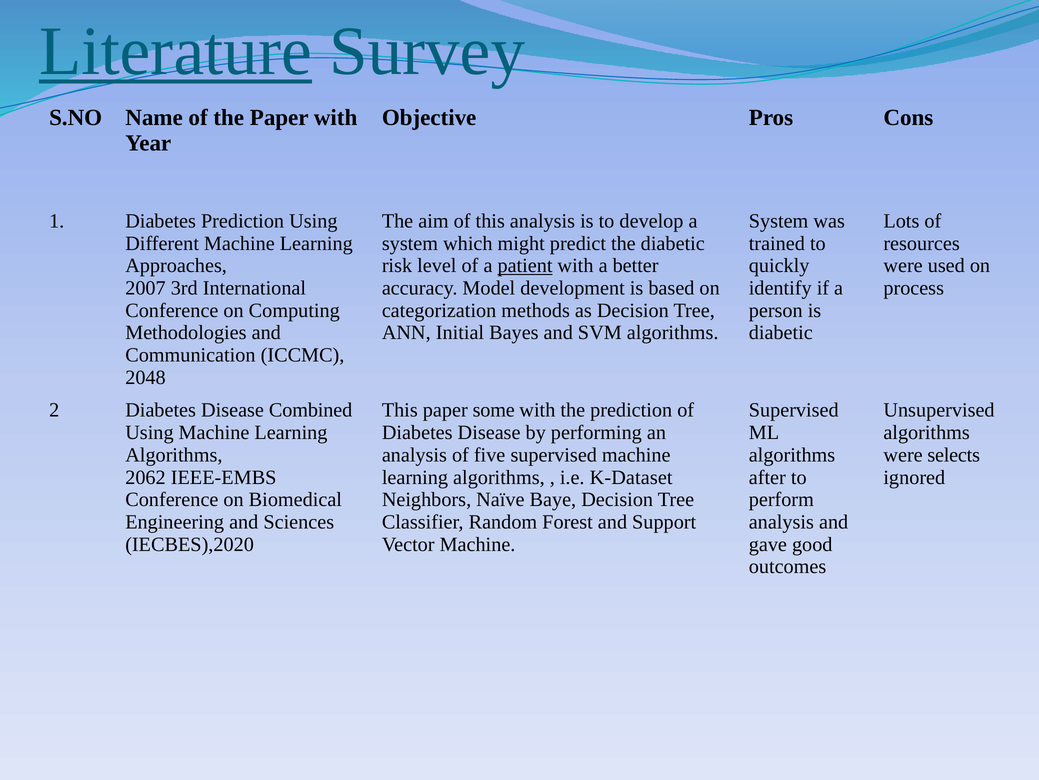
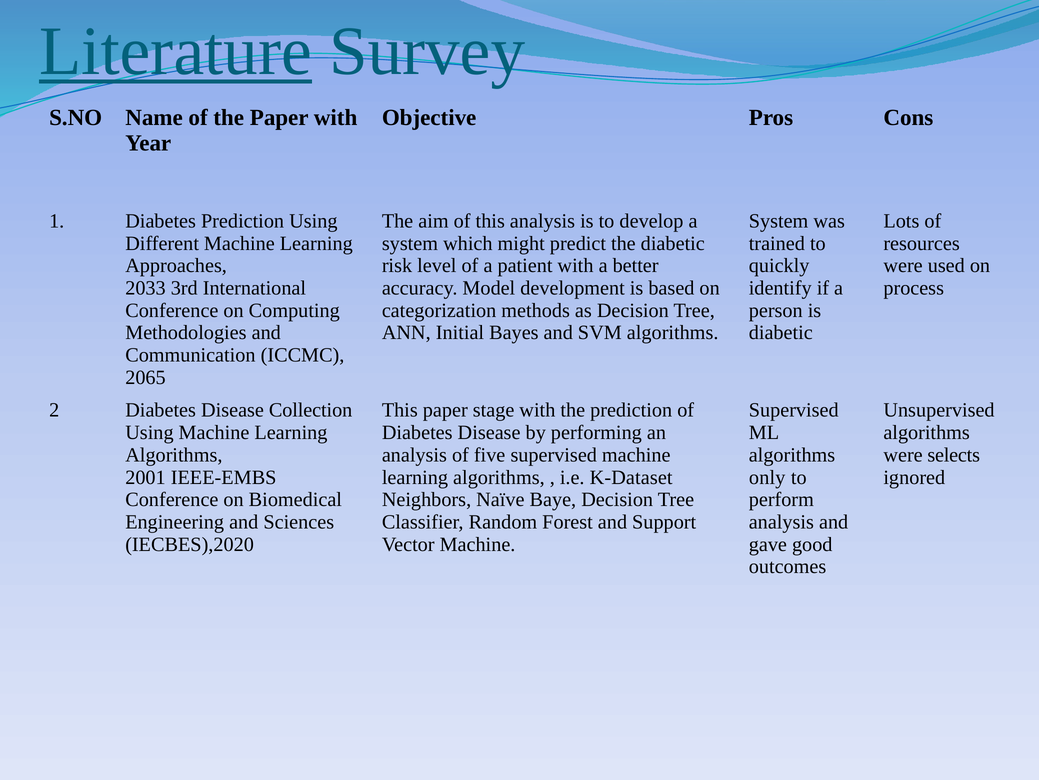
patient underline: present -> none
2007: 2007 -> 2033
2048: 2048 -> 2065
Combined: Combined -> Collection
some: some -> stage
2062: 2062 -> 2001
after: after -> only
